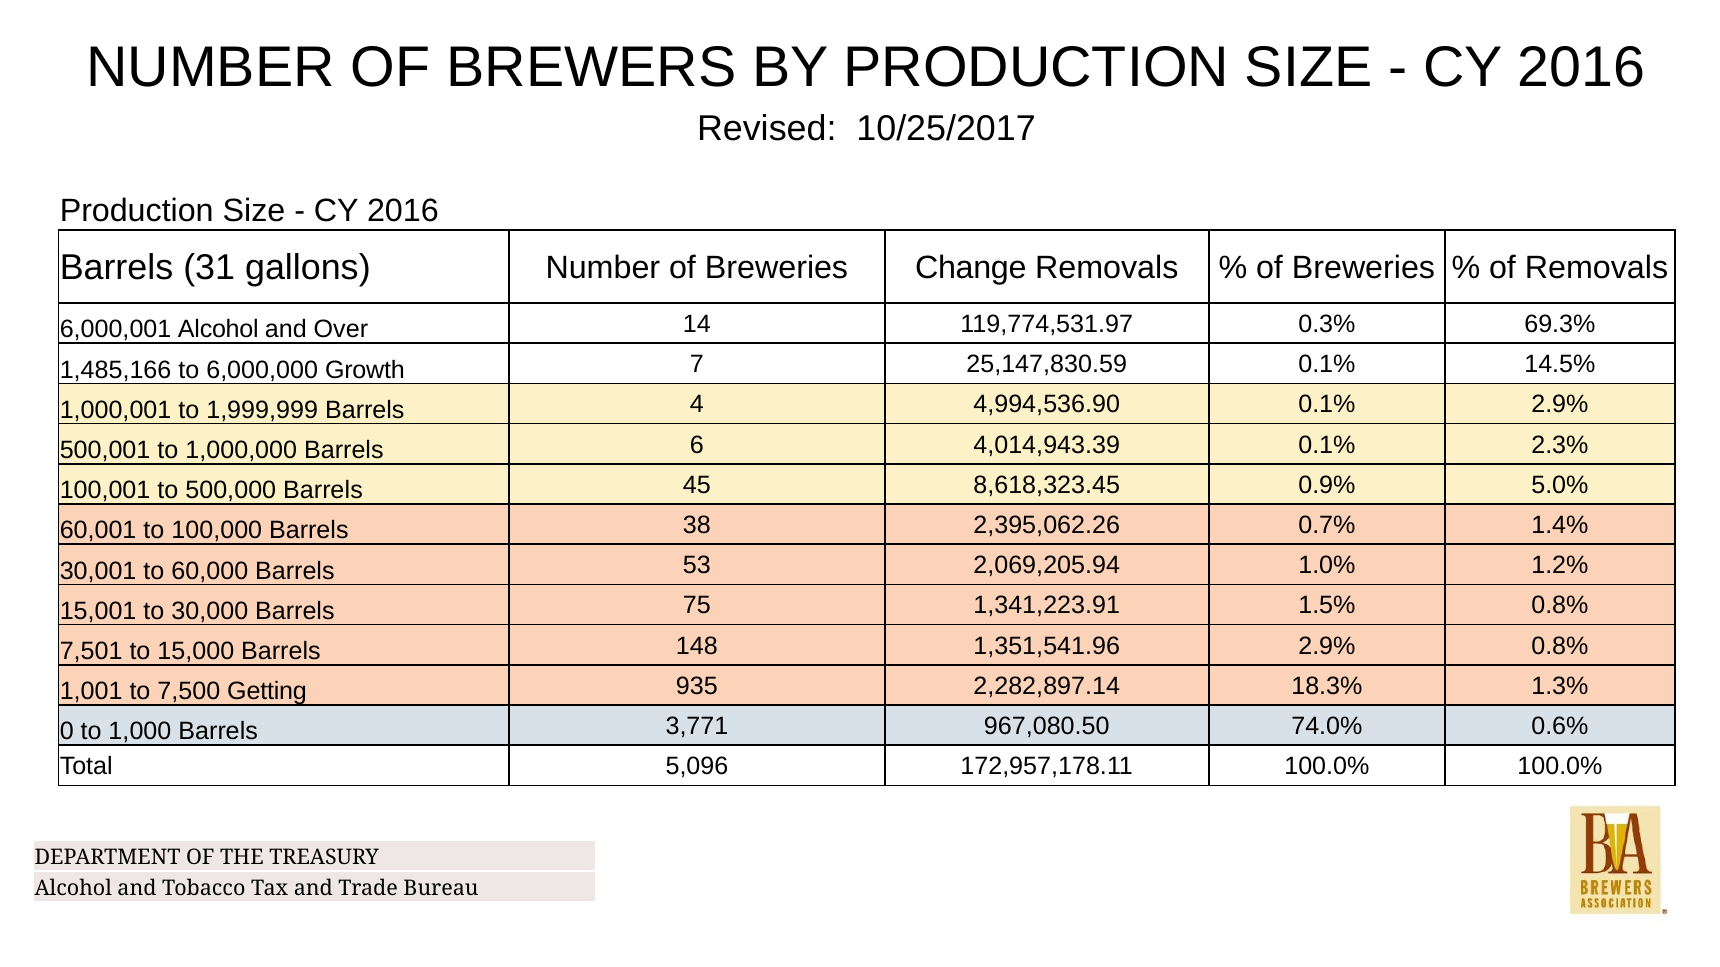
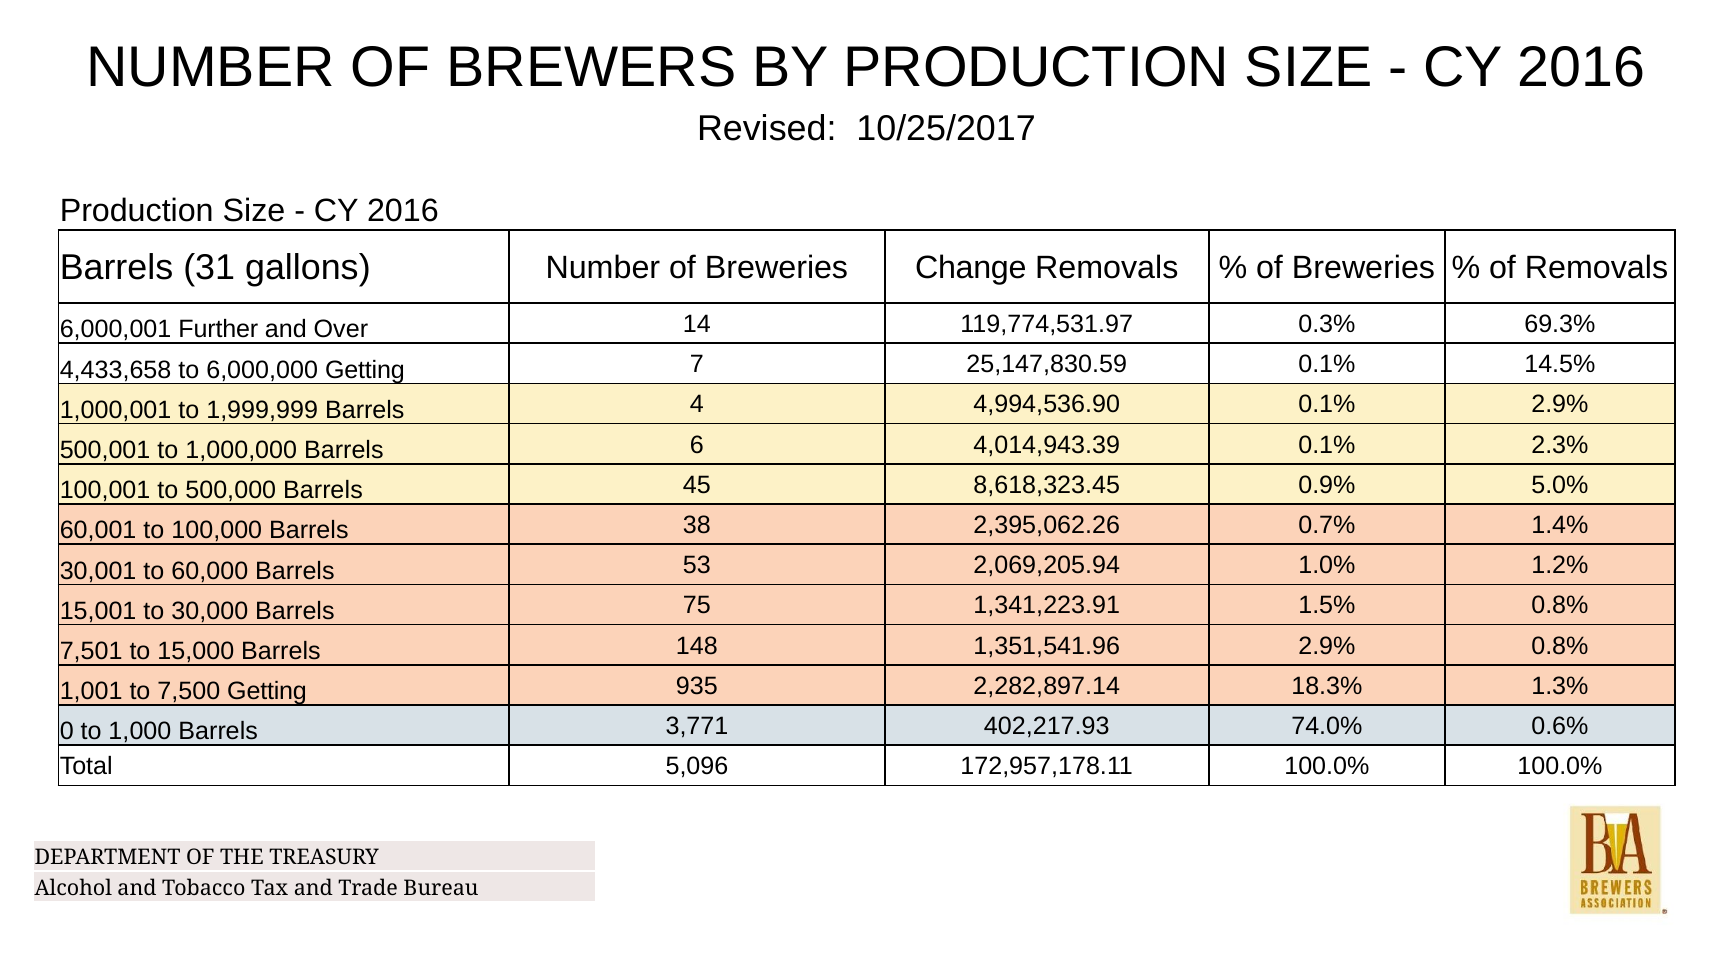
6,000,001 Alcohol: Alcohol -> Further
1,485,166: 1,485,166 -> 4,433,658
6,000,000 Growth: Growth -> Getting
967,080.50: 967,080.50 -> 402,217.93
